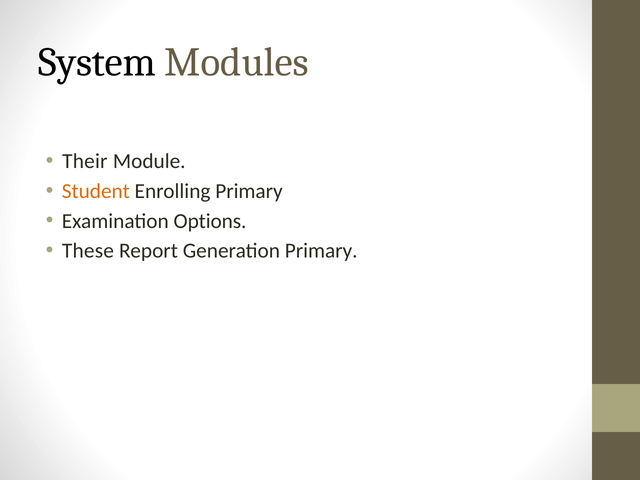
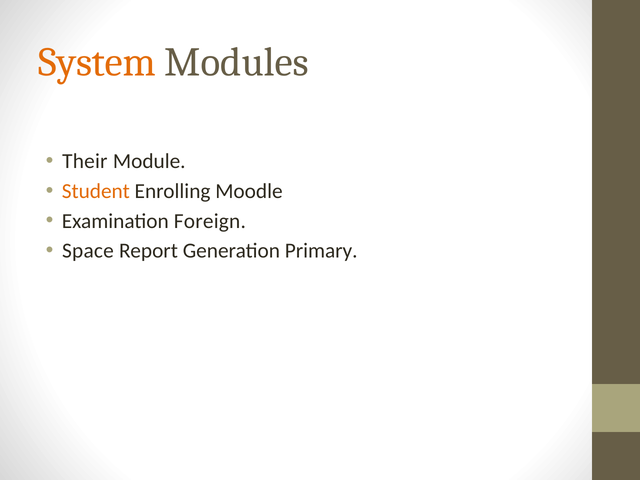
System colour: black -> orange
Enrolling Primary: Primary -> Moodle
Options: Options -> Foreign
These: These -> Space
